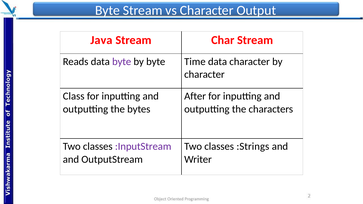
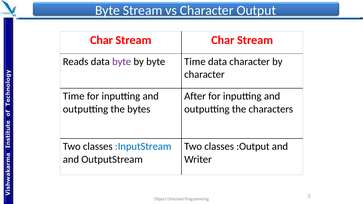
Java at (101, 40): Java -> Char
Class at (74, 96): Class -> Time
:InputStream colour: purple -> blue
:Strings: :Strings -> :Output
